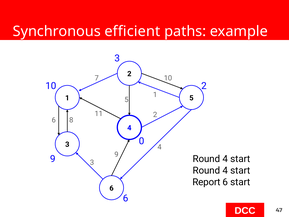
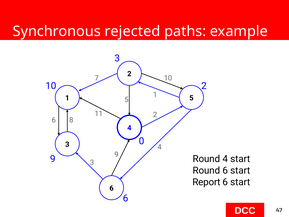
efficient: efficient -> rejected
4 at (225, 170): 4 -> 6
